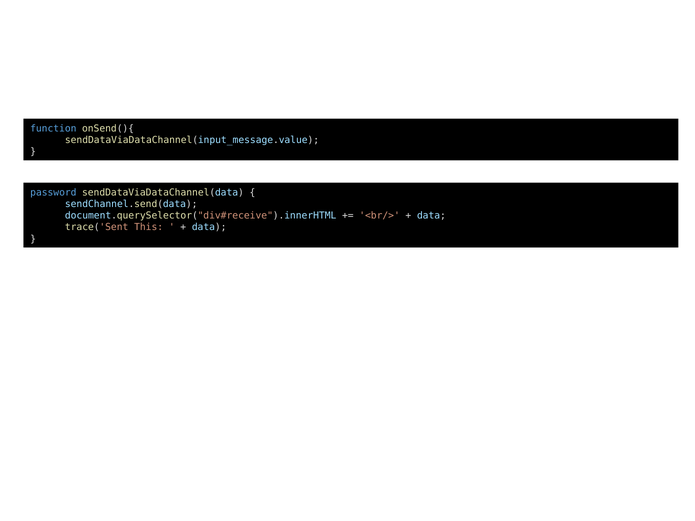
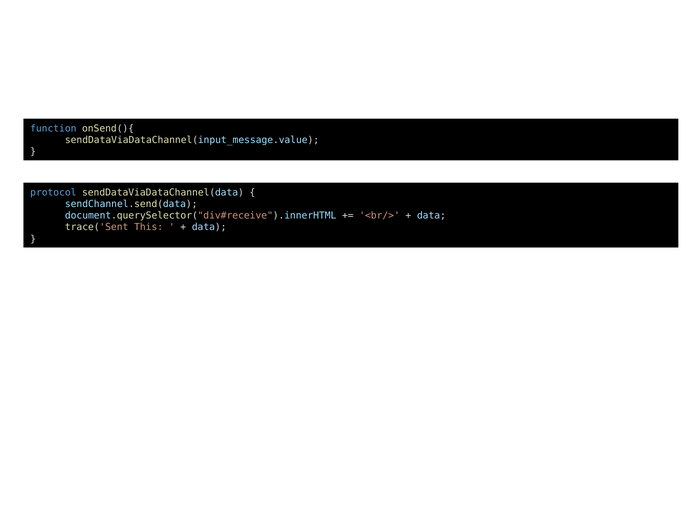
password: password -> protocol
